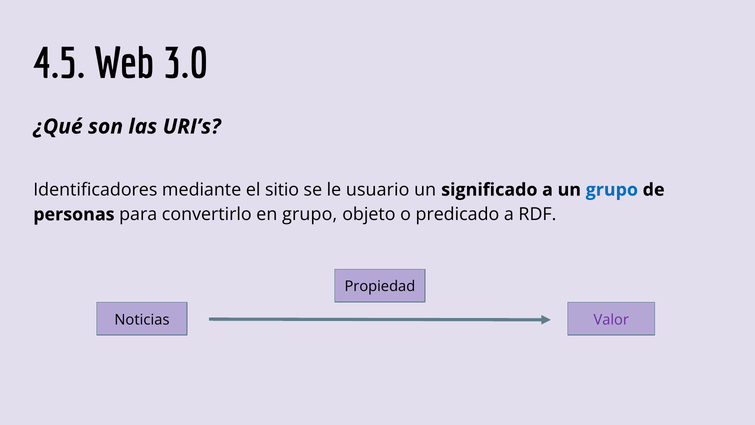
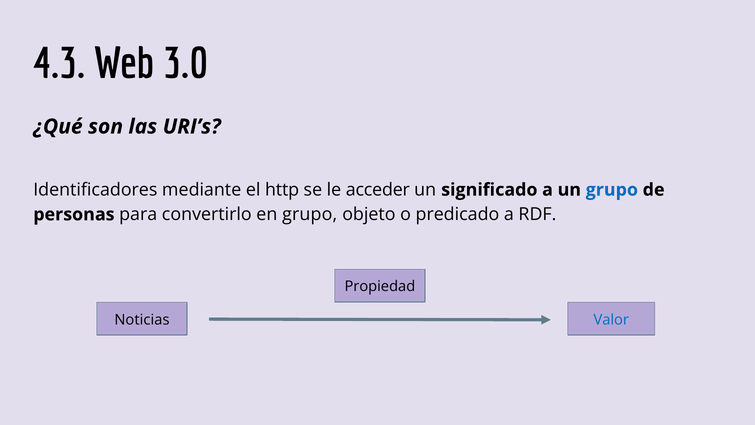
4.5: 4.5 -> 4.3
sitio: sitio -> http
usuario: usuario -> acceder
Valor colour: purple -> blue
